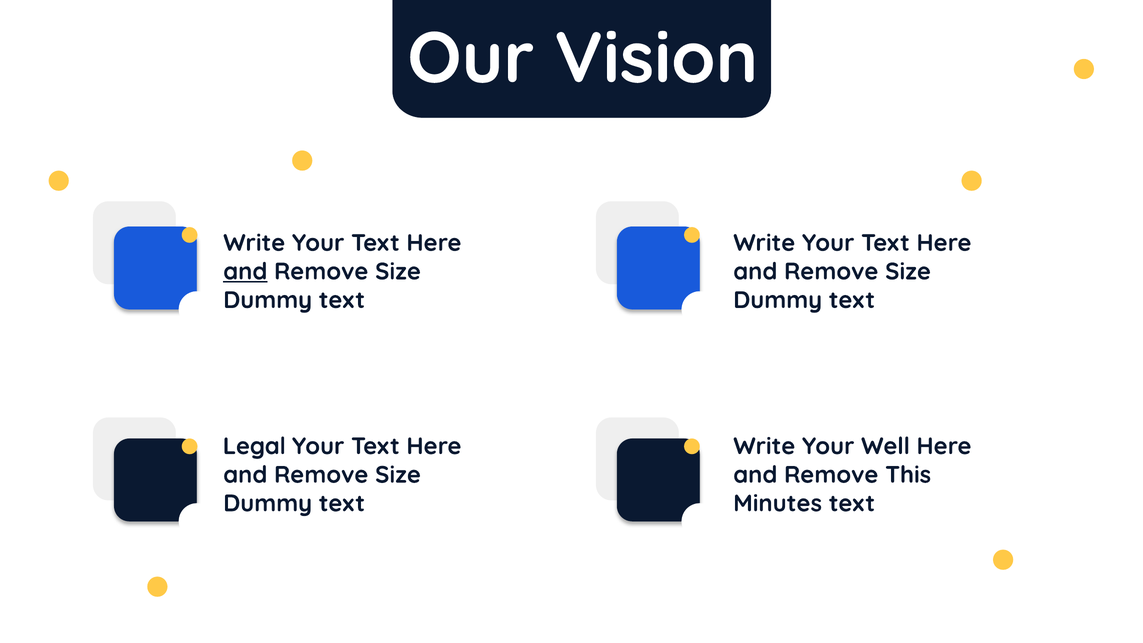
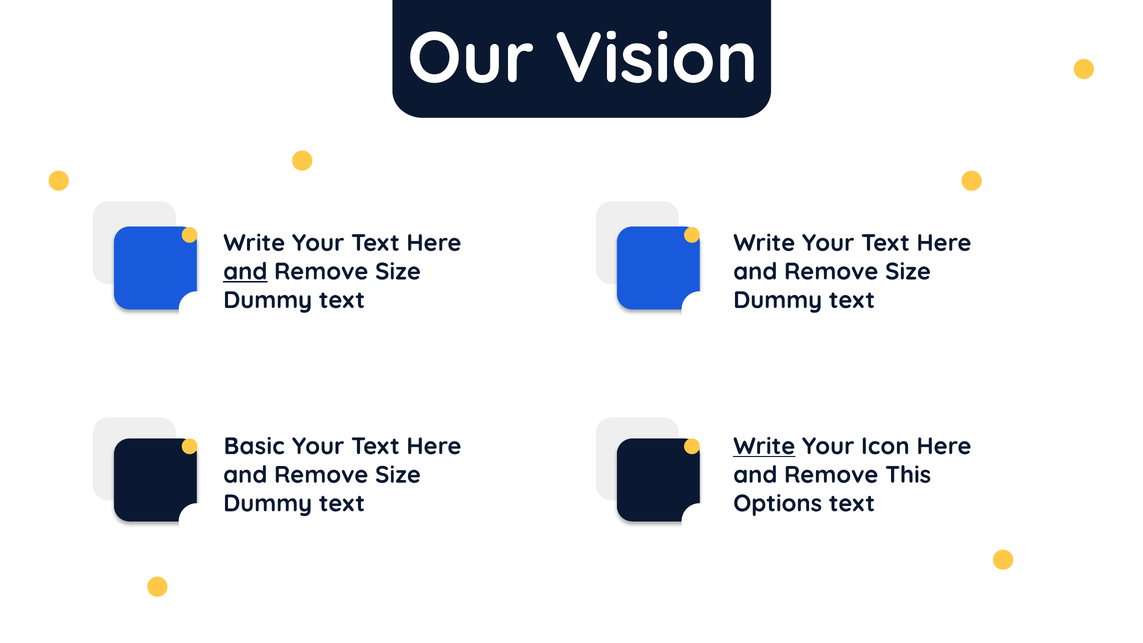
Legal: Legal -> Basic
Write at (764, 446) underline: none -> present
Well: Well -> Icon
Minutes: Minutes -> Options
